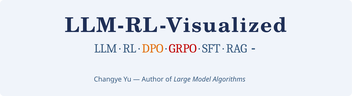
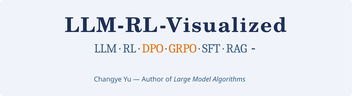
GRPO colour: red -> orange
